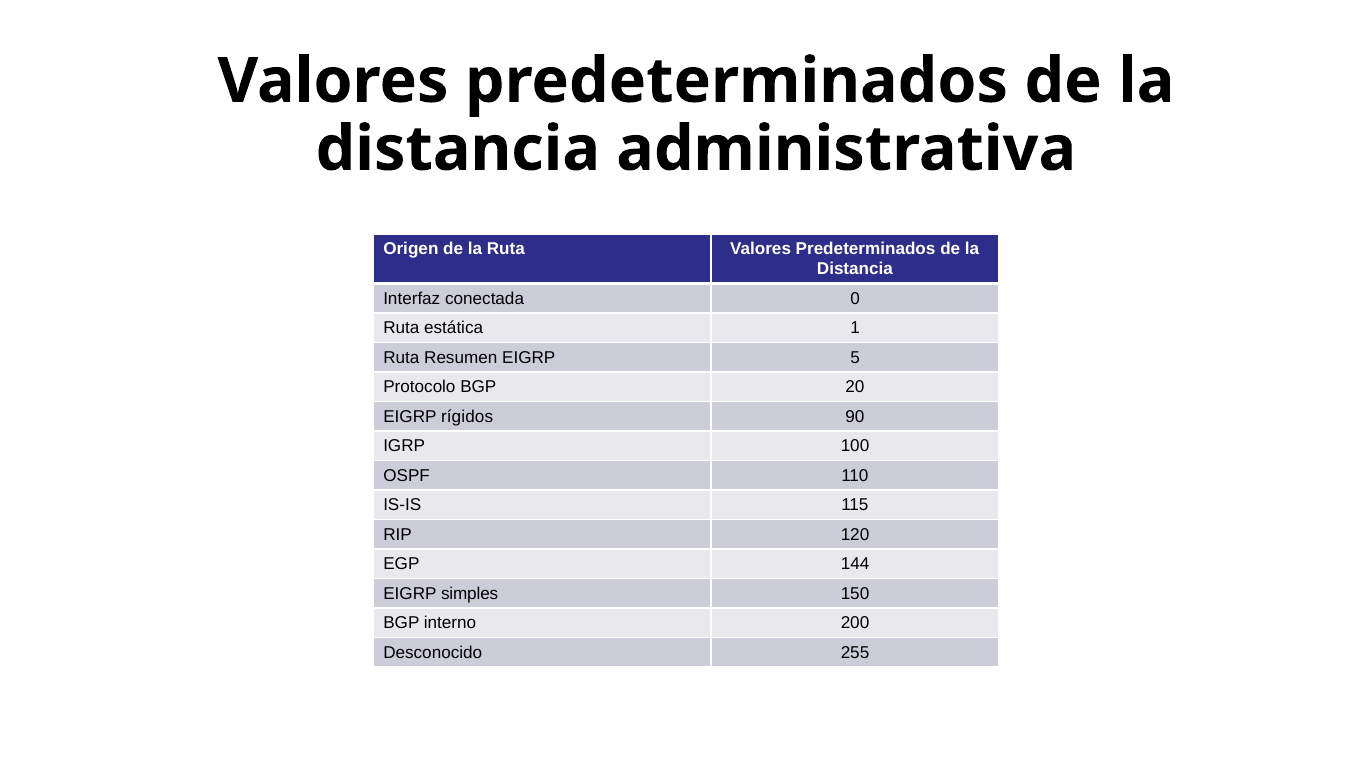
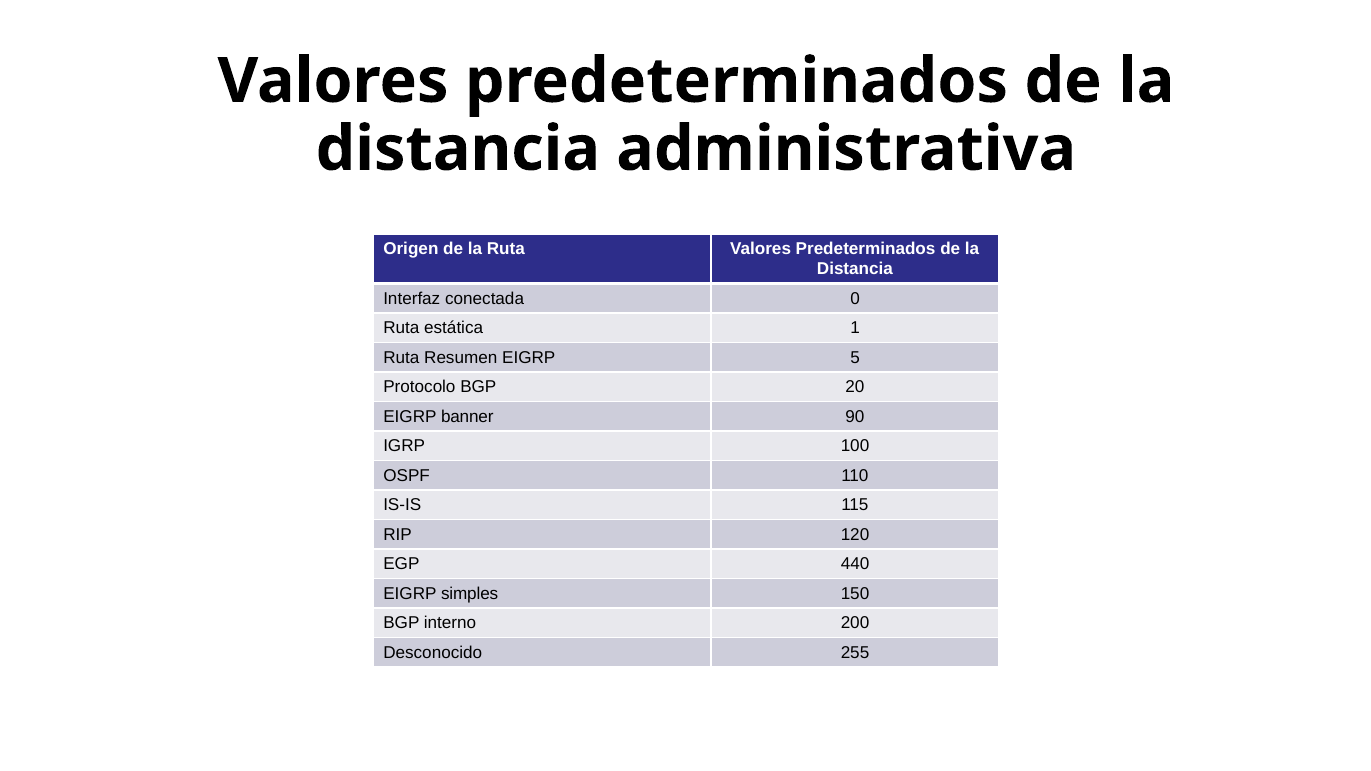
rígidos: rígidos -> banner
144: 144 -> 440
